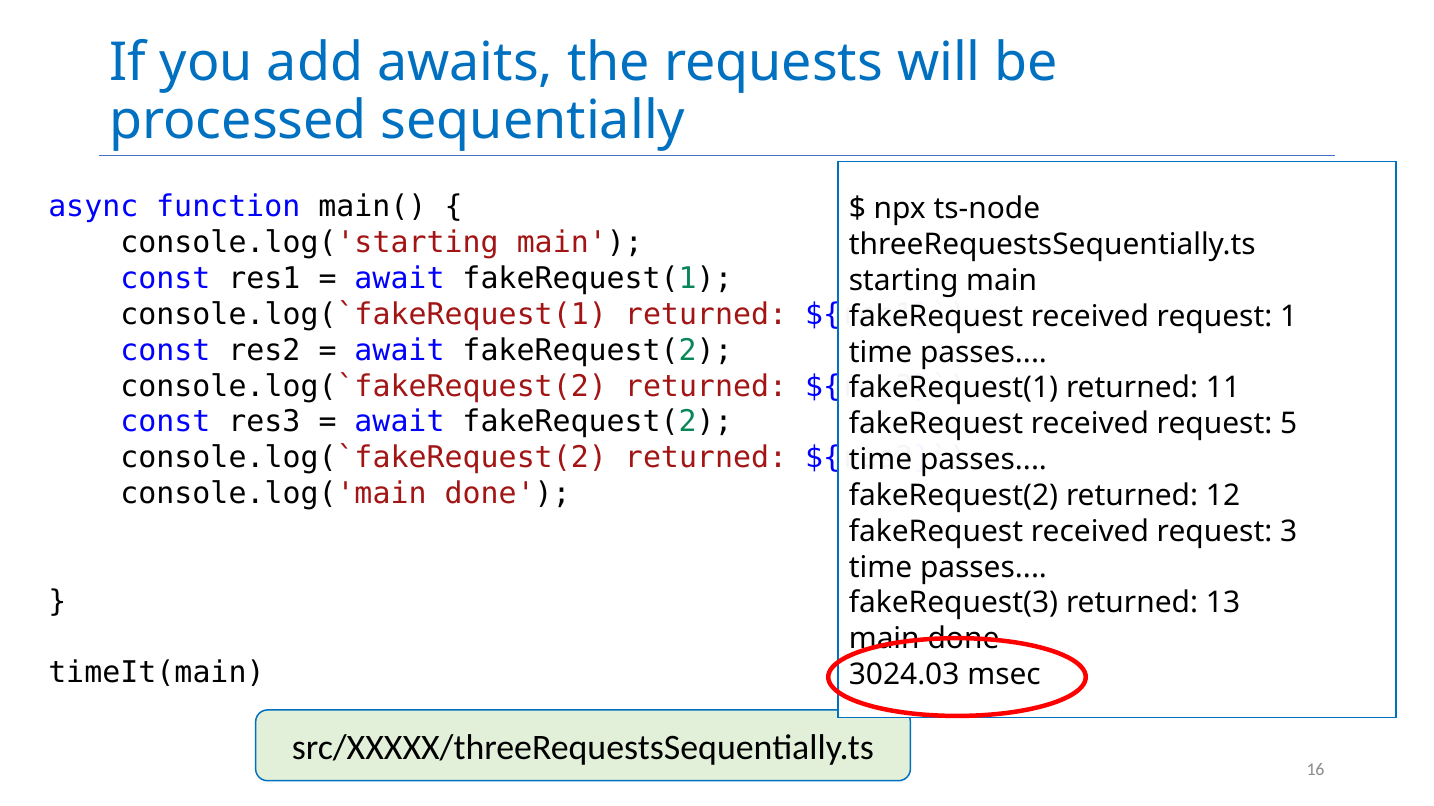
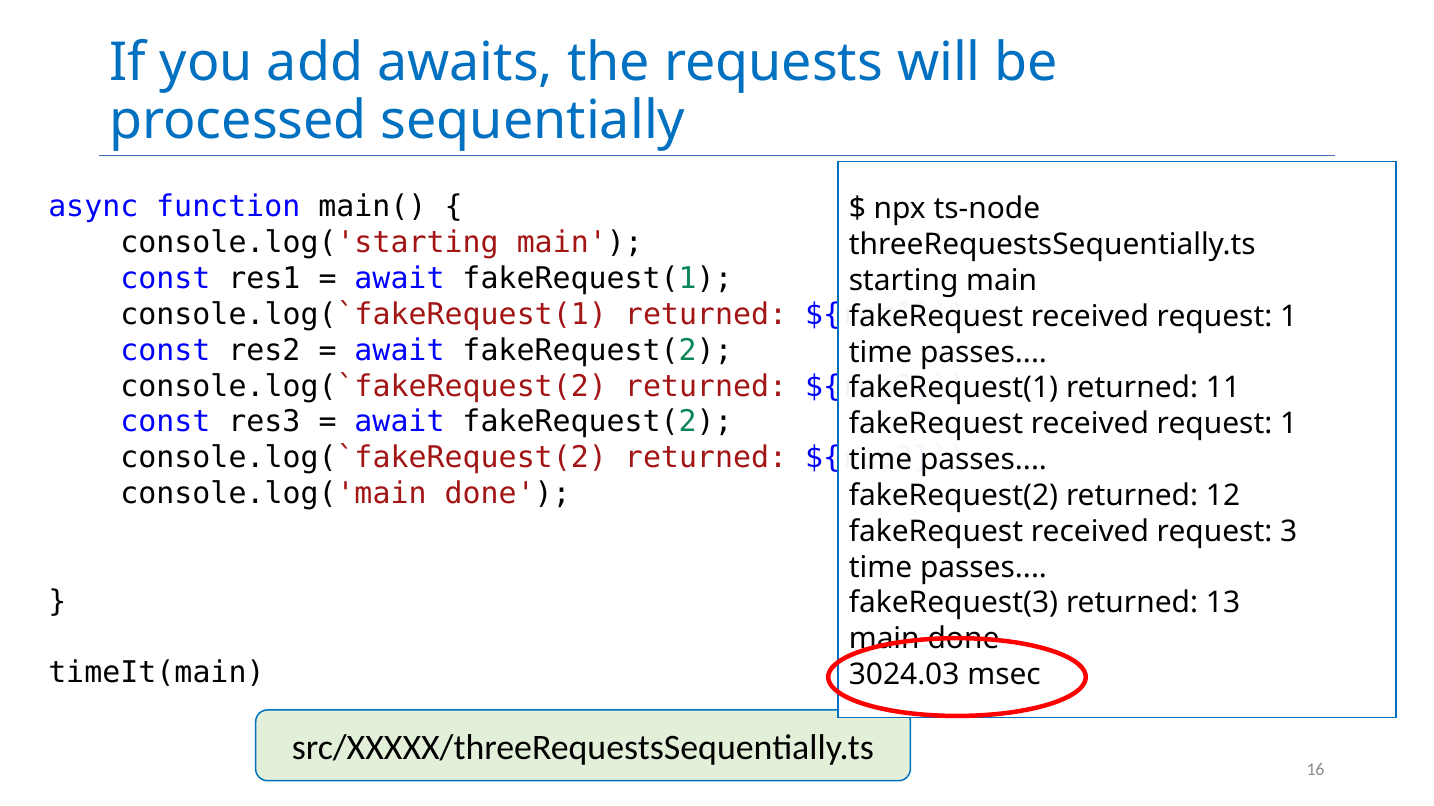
5 at (1289, 424): 5 -> 1
